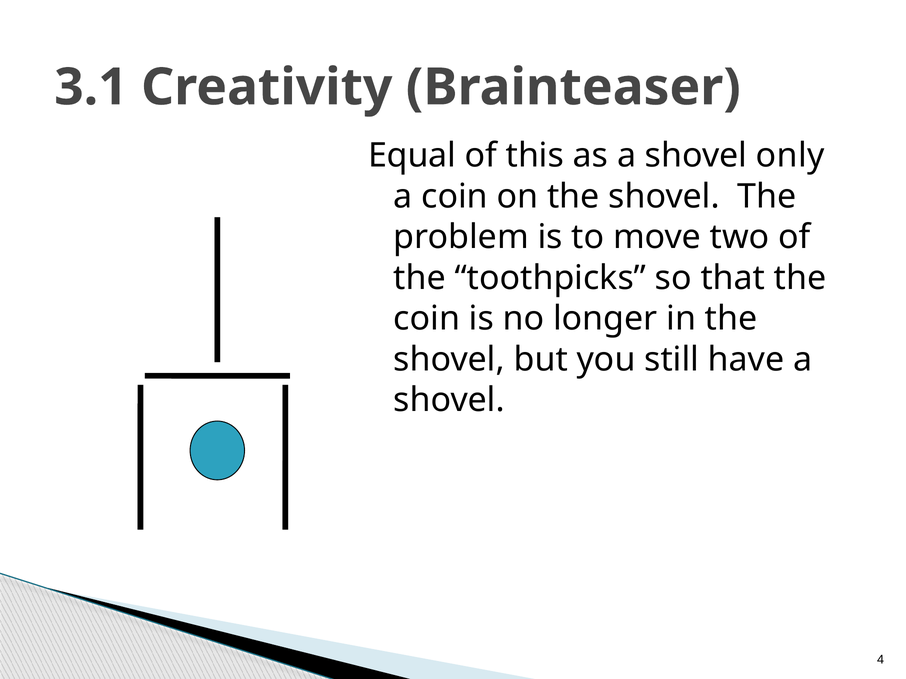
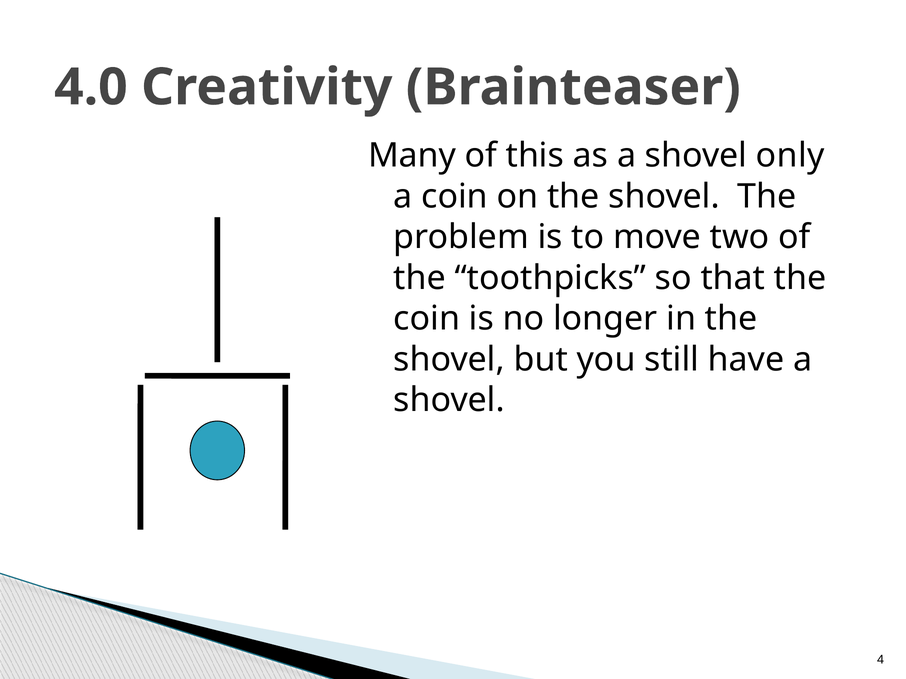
3.1: 3.1 -> 4.0
Equal: Equal -> Many
